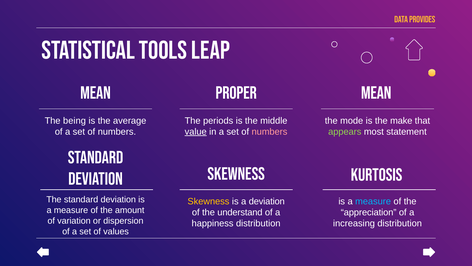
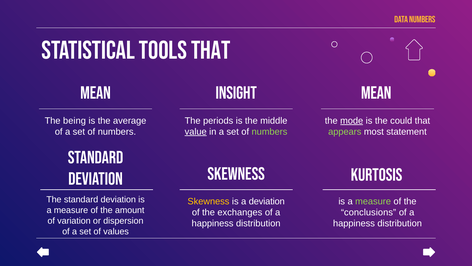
Data PROVIDES: PROVIDES -> NUMBERS
tools leap: leap -> that
proper: proper -> insight
mode underline: none -> present
make: make -> could
numbers at (269, 131) colour: pink -> light green
measure at (373, 201) colour: light blue -> light green
understand: understand -> exchanges
appreciation: appreciation -> conclusions
increasing at (354, 223): increasing -> happiness
